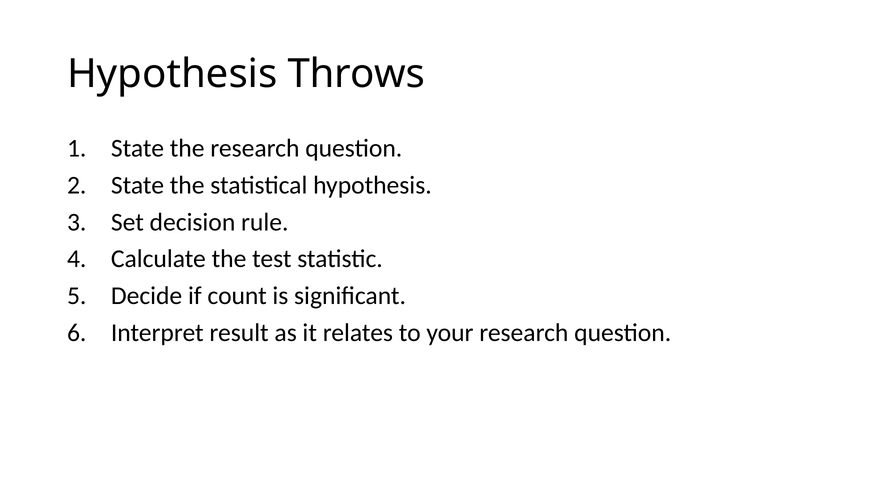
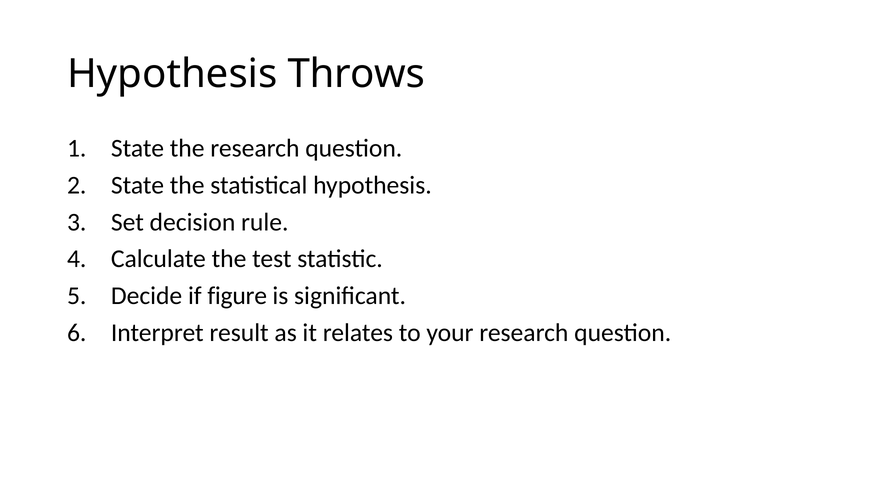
count: count -> figure
